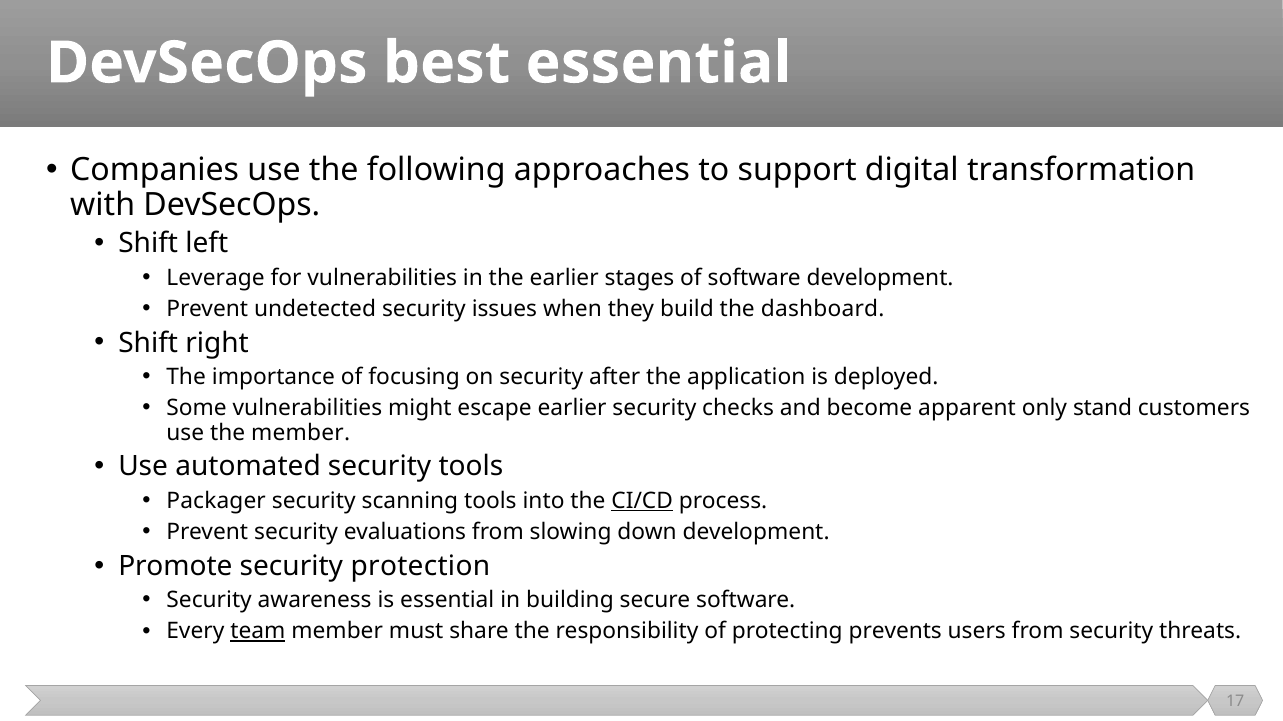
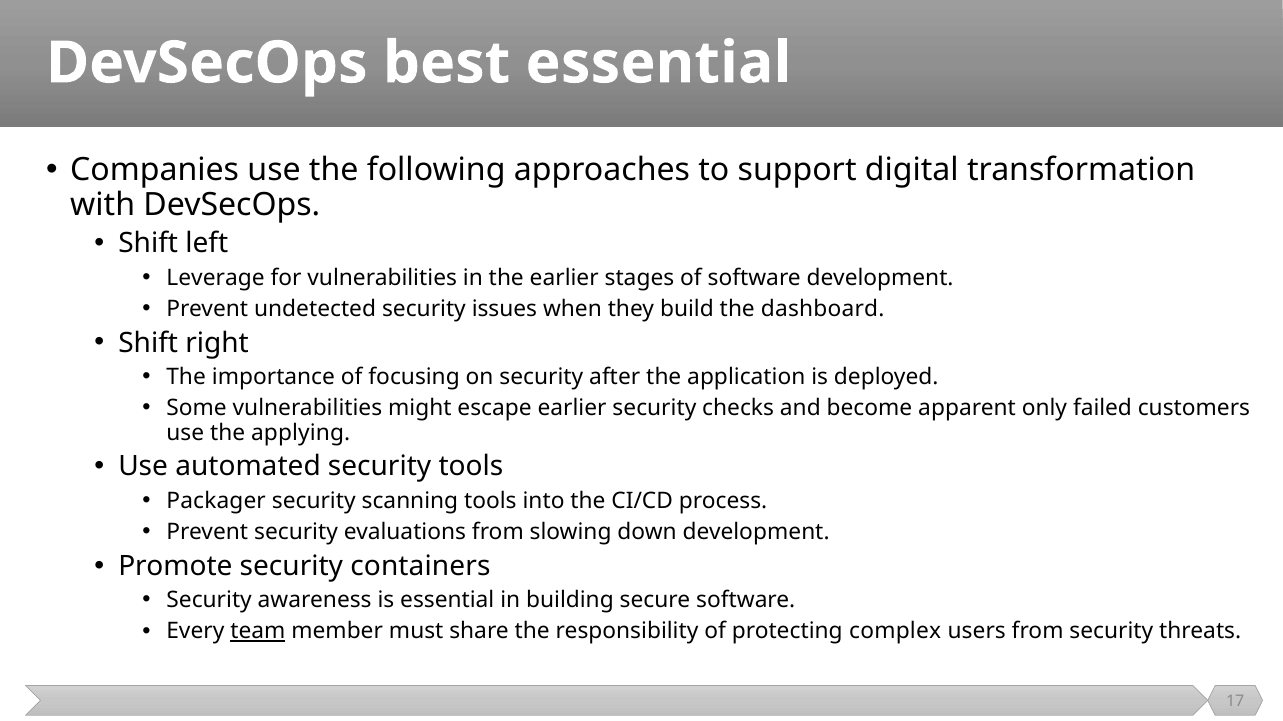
stand: stand -> failed
the member: member -> applying
CI/CD underline: present -> none
protection: protection -> containers
prevents: prevents -> complex
